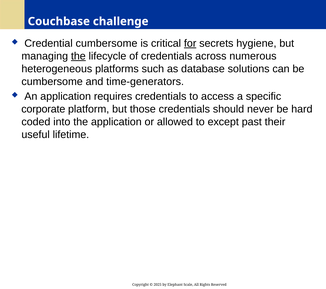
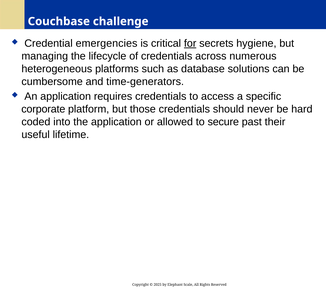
Credential cumbersome: cumbersome -> emergencies
the at (78, 56) underline: present -> none
except: except -> secure
